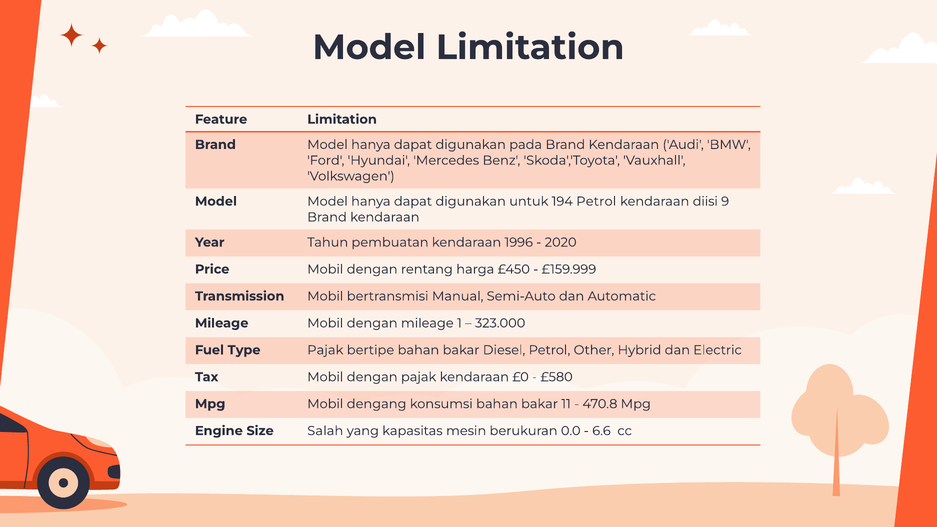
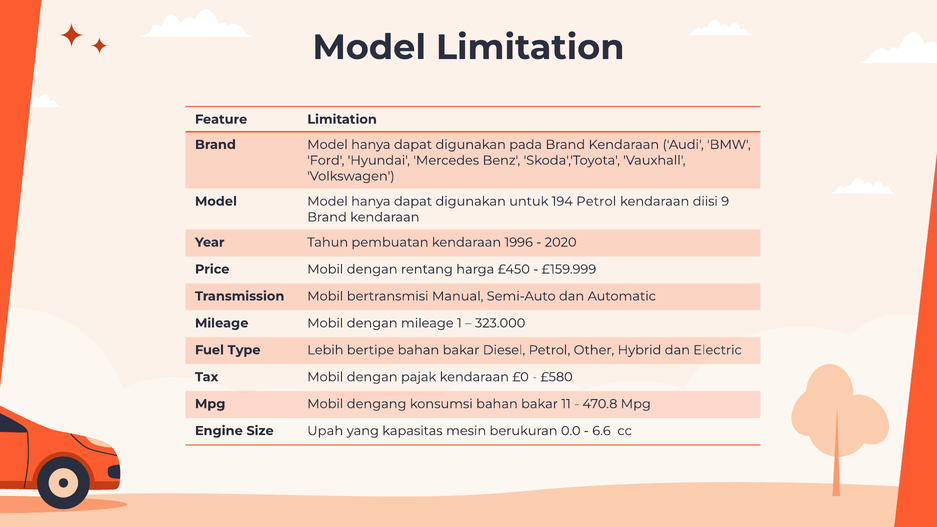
Type Pajak: Pajak -> Lebih
Salah: Salah -> Upah
